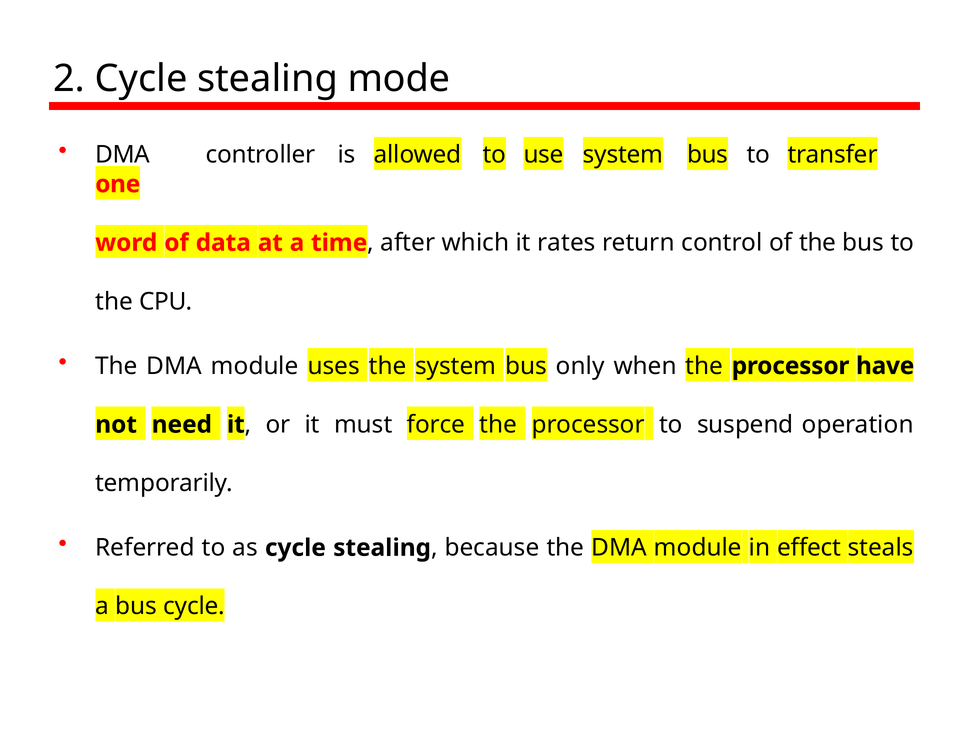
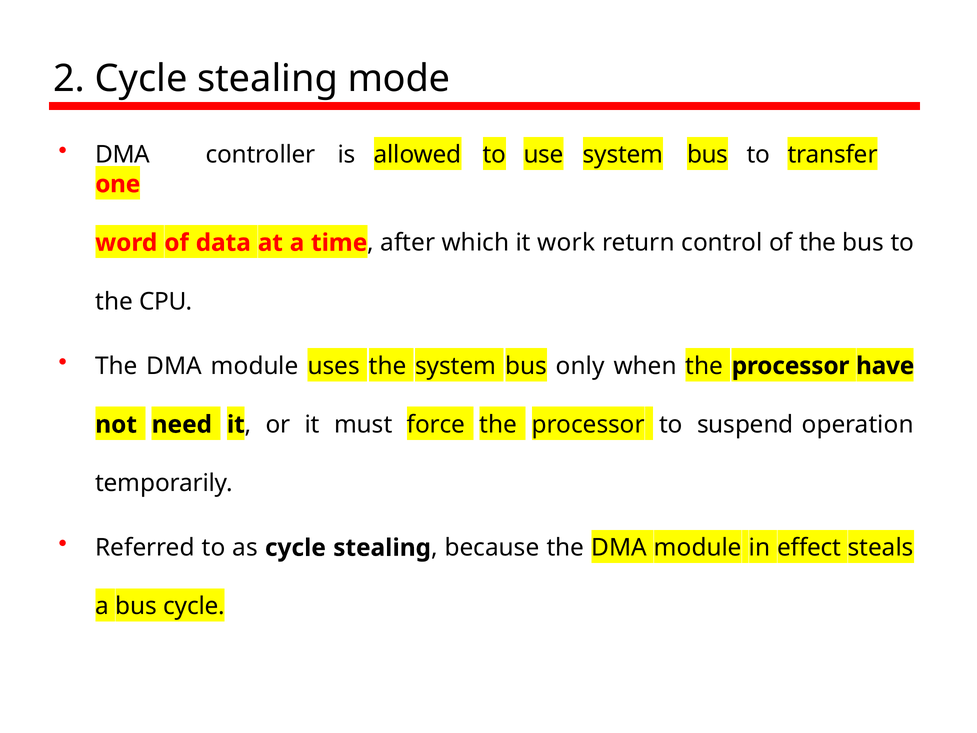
rates: rates -> work
